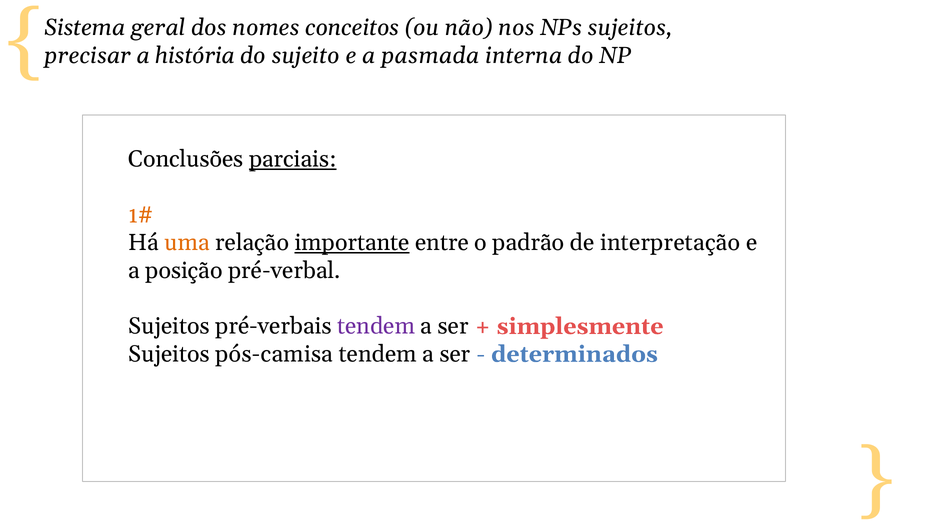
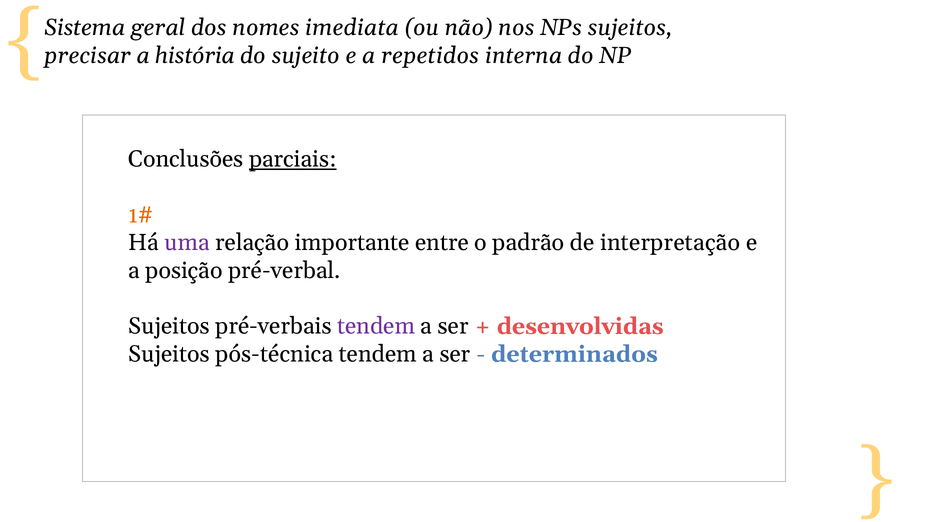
conceitos: conceitos -> imediata
pasmada: pasmada -> repetidos
uma colour: orange -> purple
importante underline: present -> none
simplesmente: simplesmente -> desenvolvidas
pós-camisa: pós-camisa -> pós-técnica
